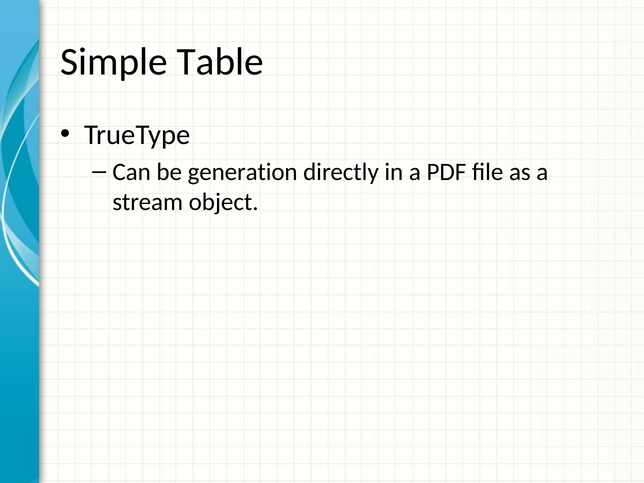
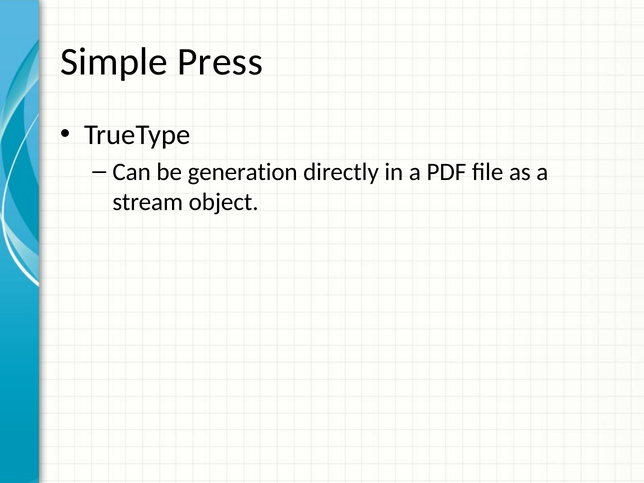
Table: Table -> Press
